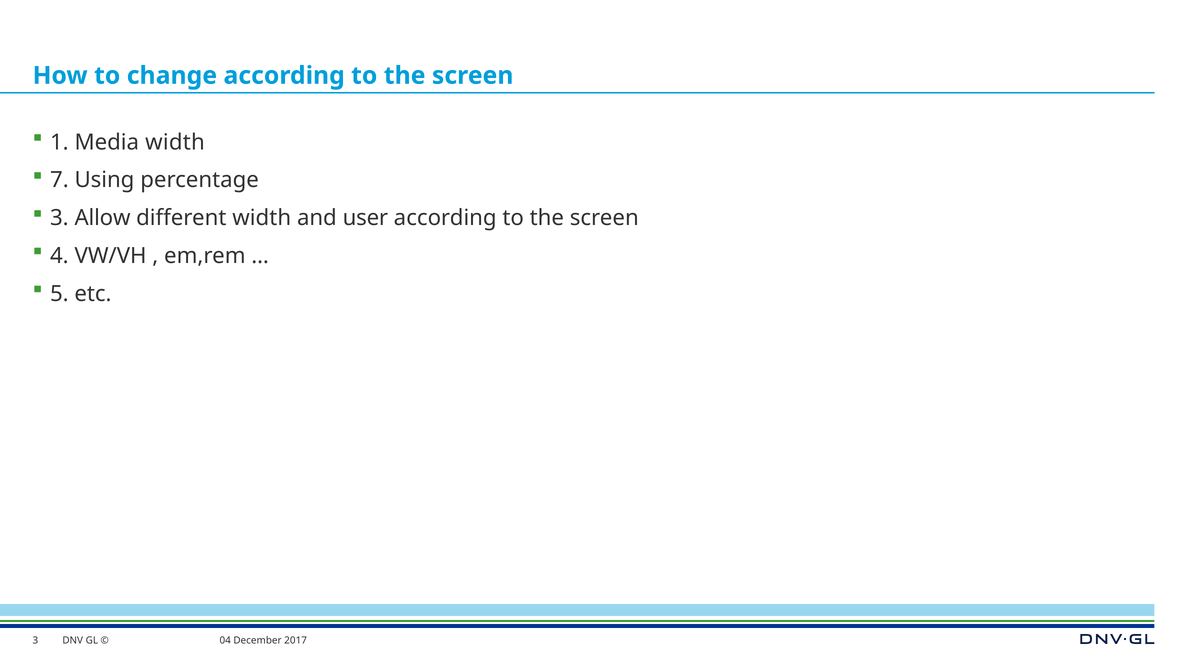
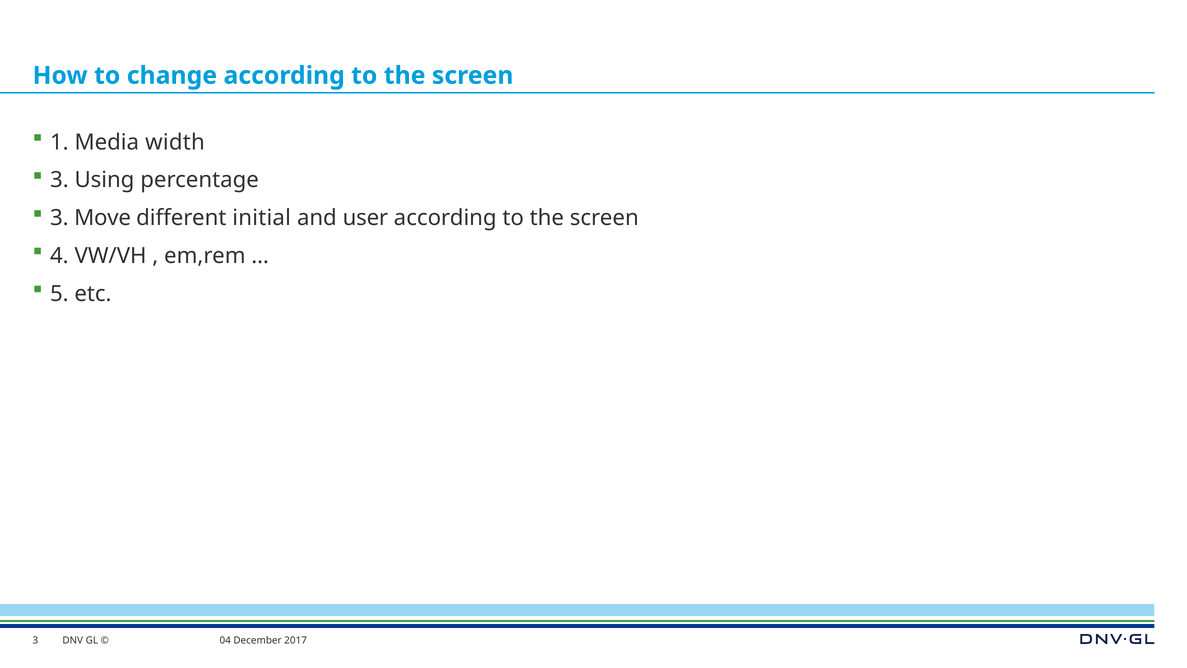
7 at (59, 180): 7 -> 3
Allow: Allow -> Move
different width: width -> initial
